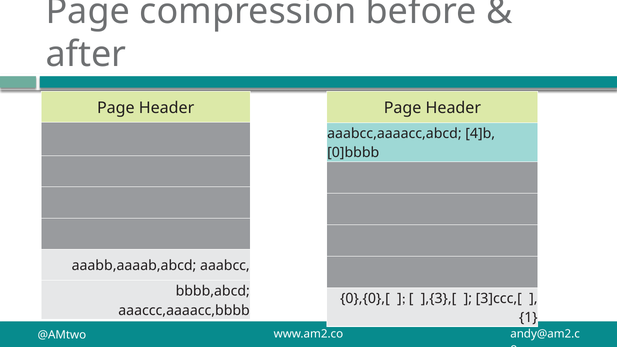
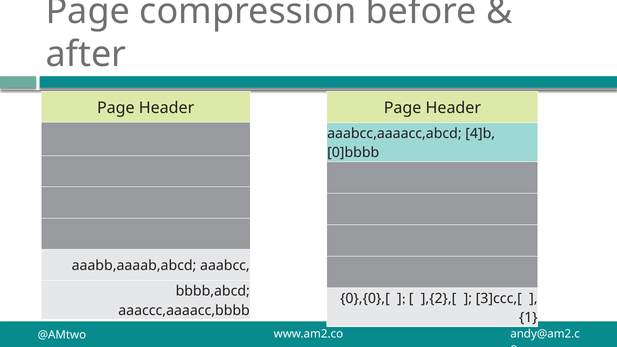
],{3},[: ],{3},[ -> ],{2},[
